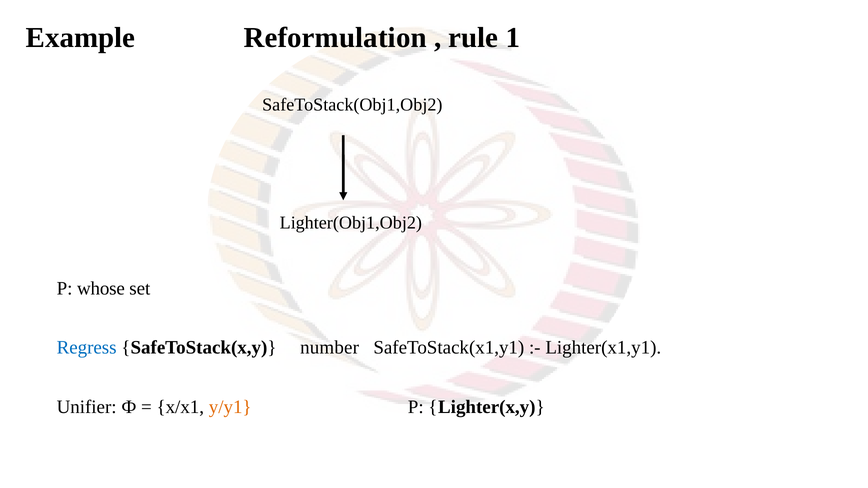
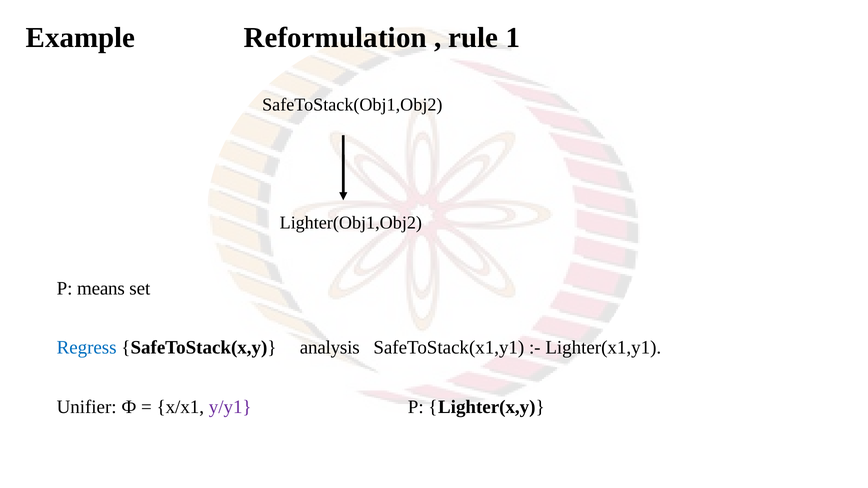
whose: whose -> means
number: number -> analysis
y/y1 colour: orange -> purple
